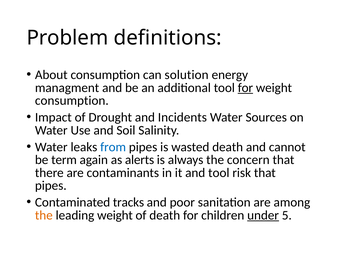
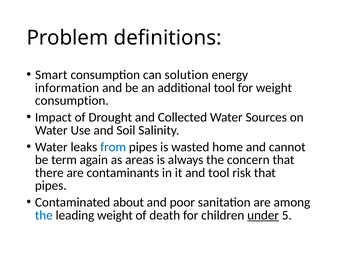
About: About -> Smart
managment: managment -> information
for at (245, 88) underline: present -> none
Incidents: Incidents -> Collected
wasted death: death -> home
alerts: alerts -> areas
tracks: tracks -> about
the at (44, 215) colour: orange -> blue
